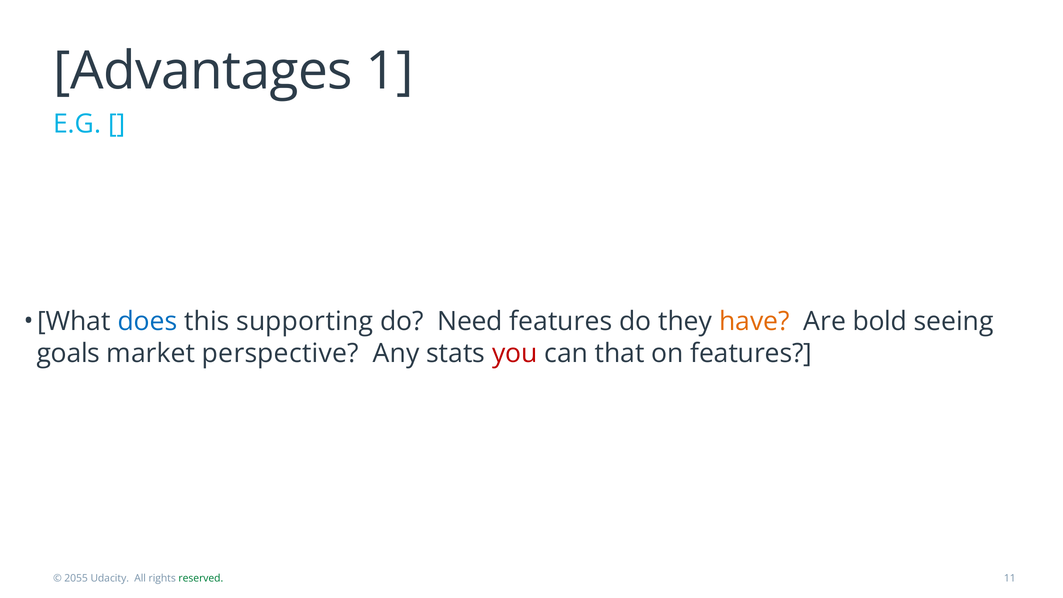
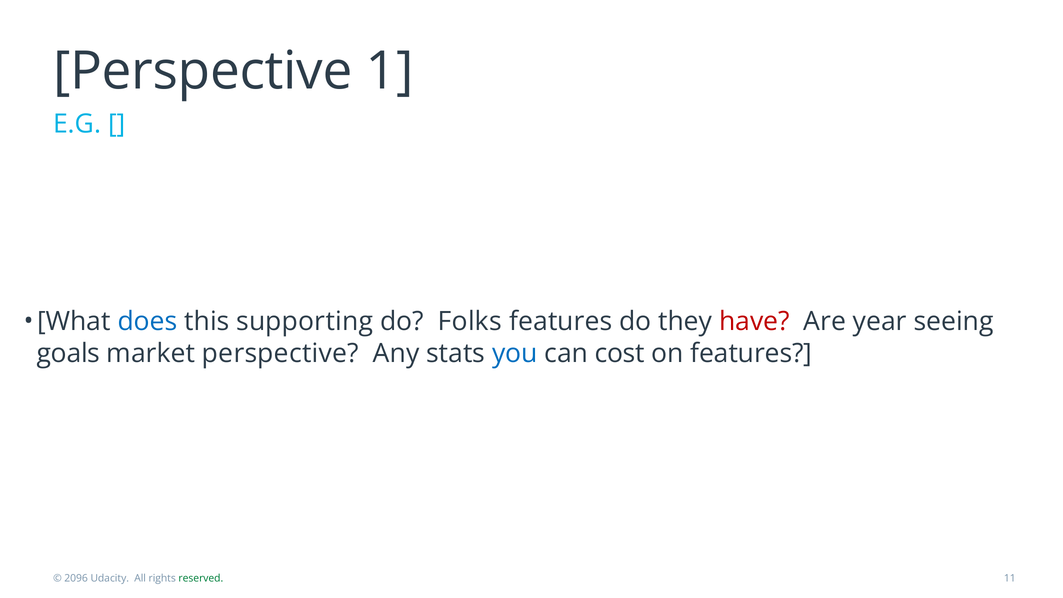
Advantages at (203, 71): Advantages -> Perspective
Need: Need -> Folks
have colour: orange -> red
bold: bold -> year
you colour: red -> blue
that: that -> cost
2055: 2055 -> 2096
